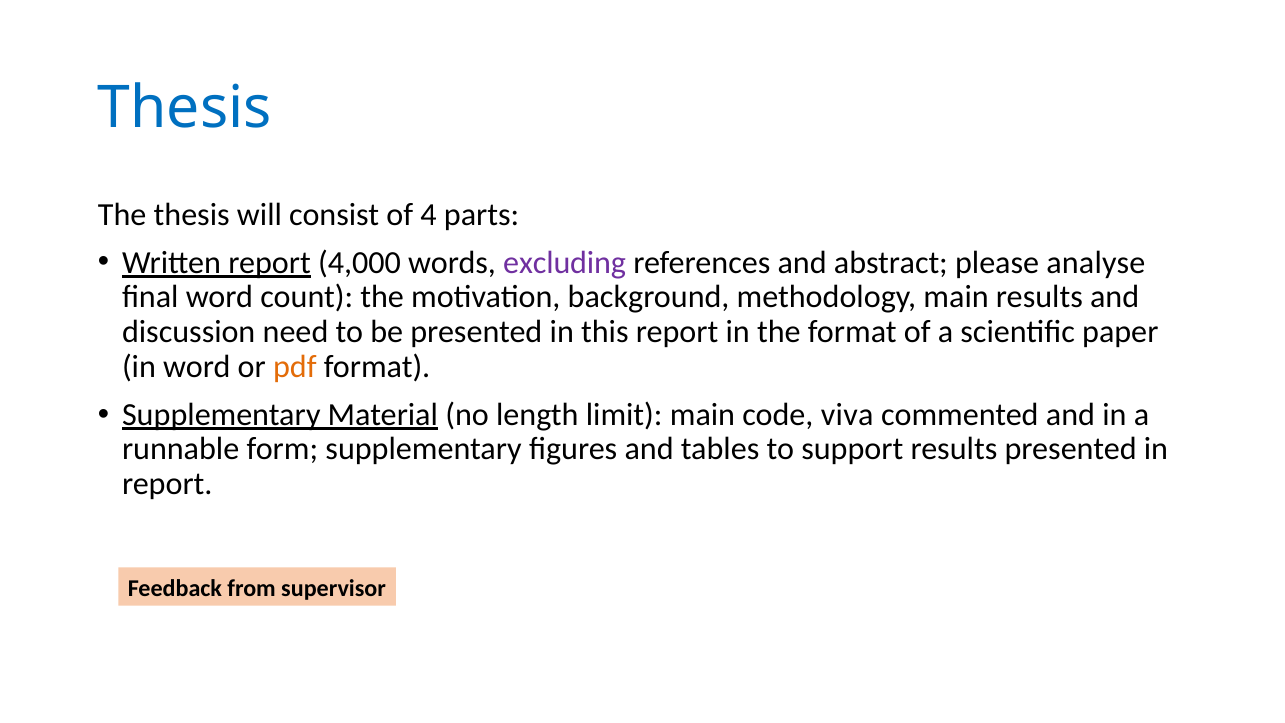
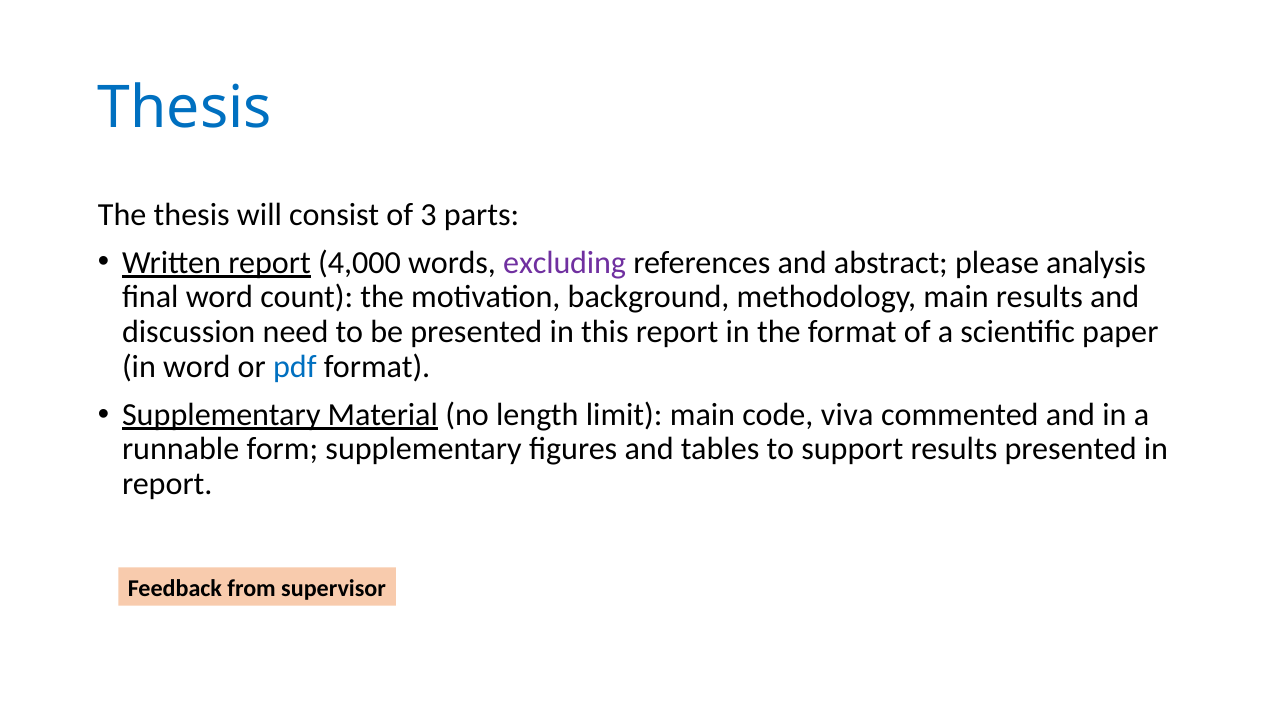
4: 4 -> 3
analyse: analyse -> analysis
pdf colour: orange -> blue
